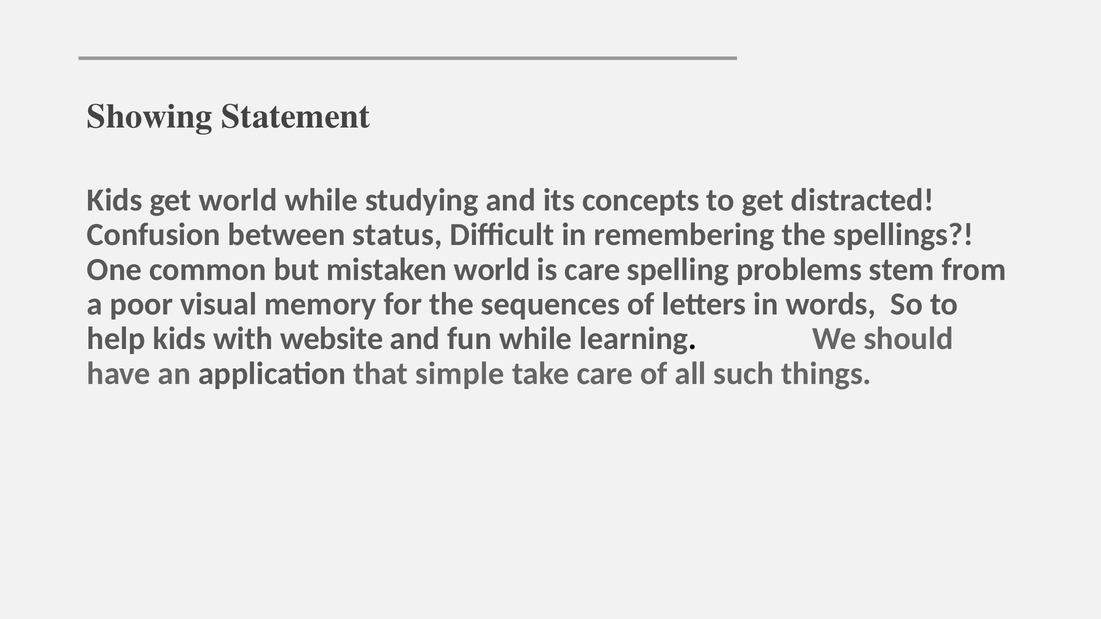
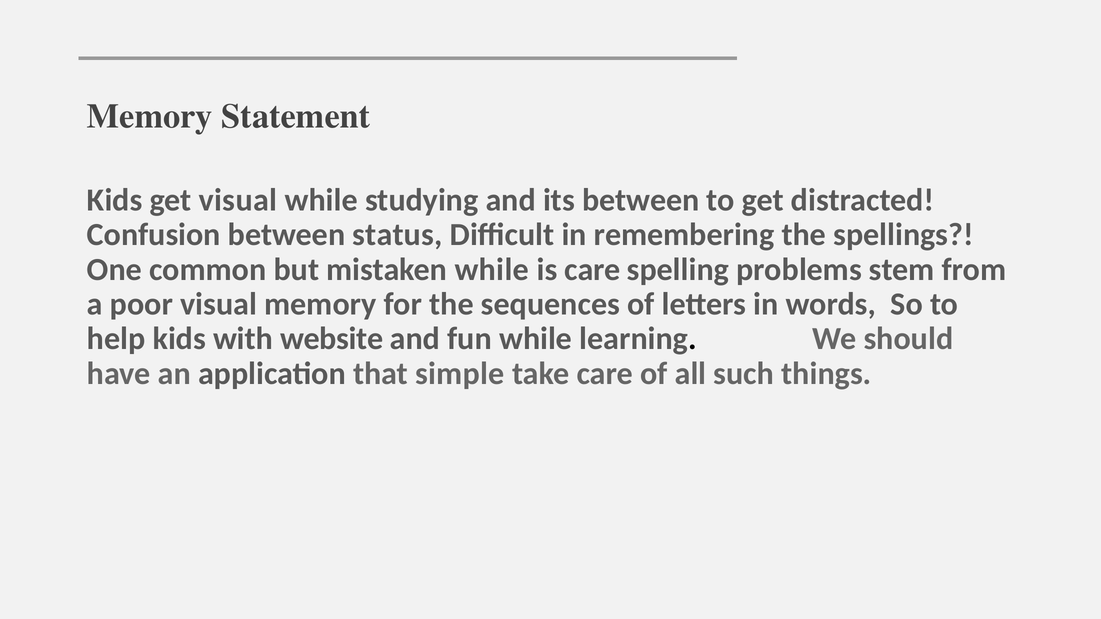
Showing at (150, 116): Showing -> Memory
get world: world -> visual
its concepts: concepts -> between
mistaken world: world -> while
